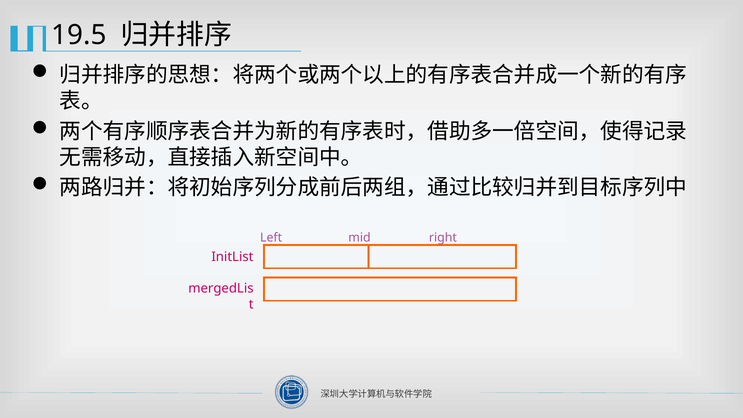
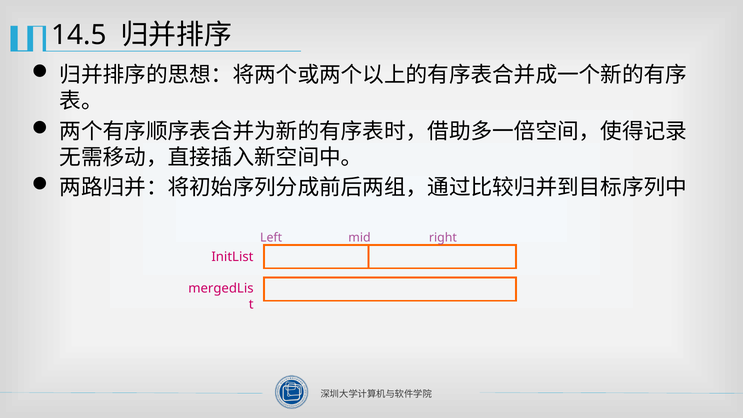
19.5: 19.5 -> 14.5
